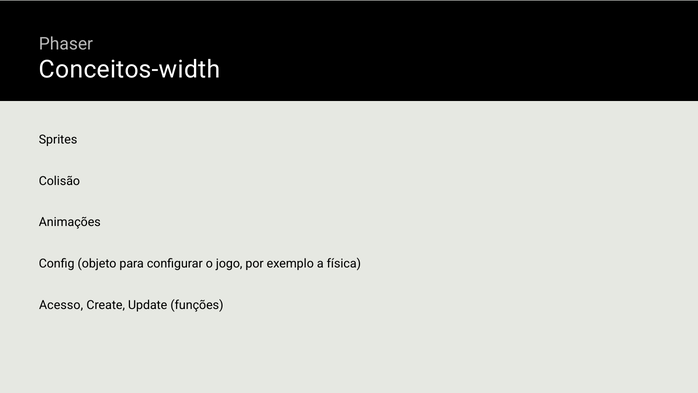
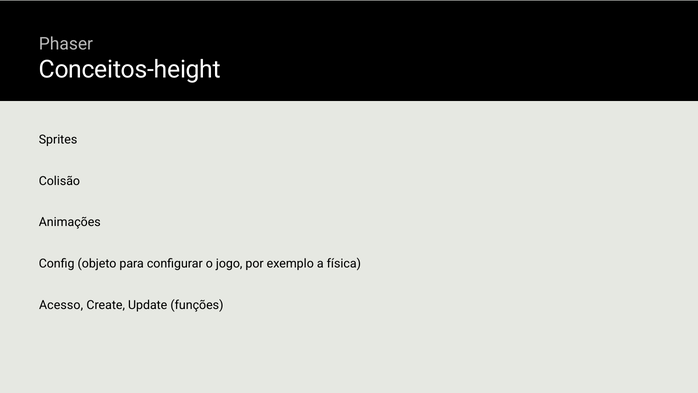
Conceitos-width: Conceitos-width -> Conceitos-height
